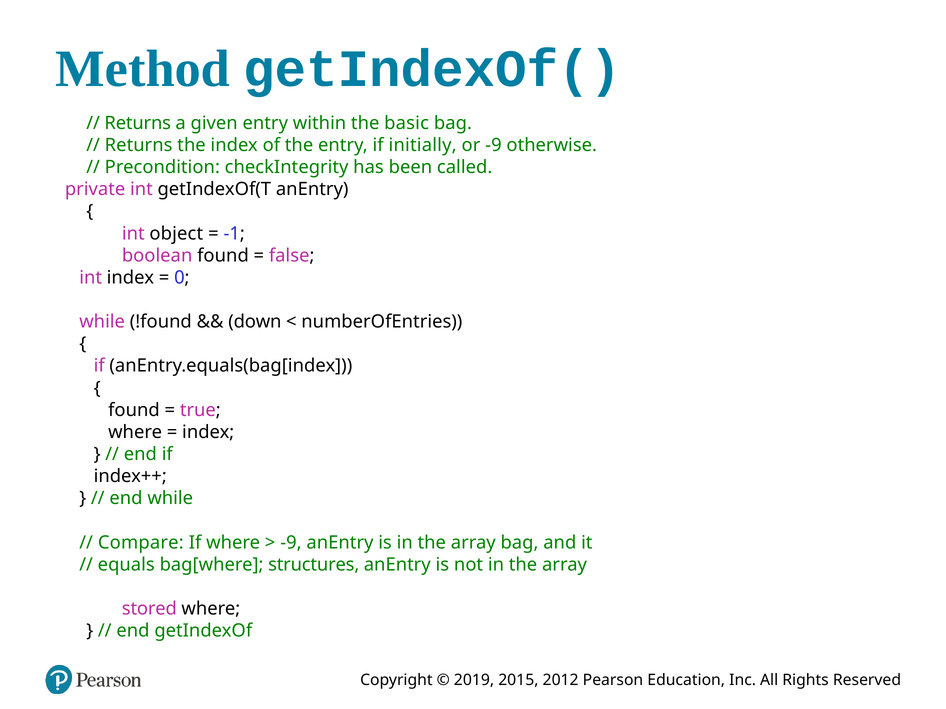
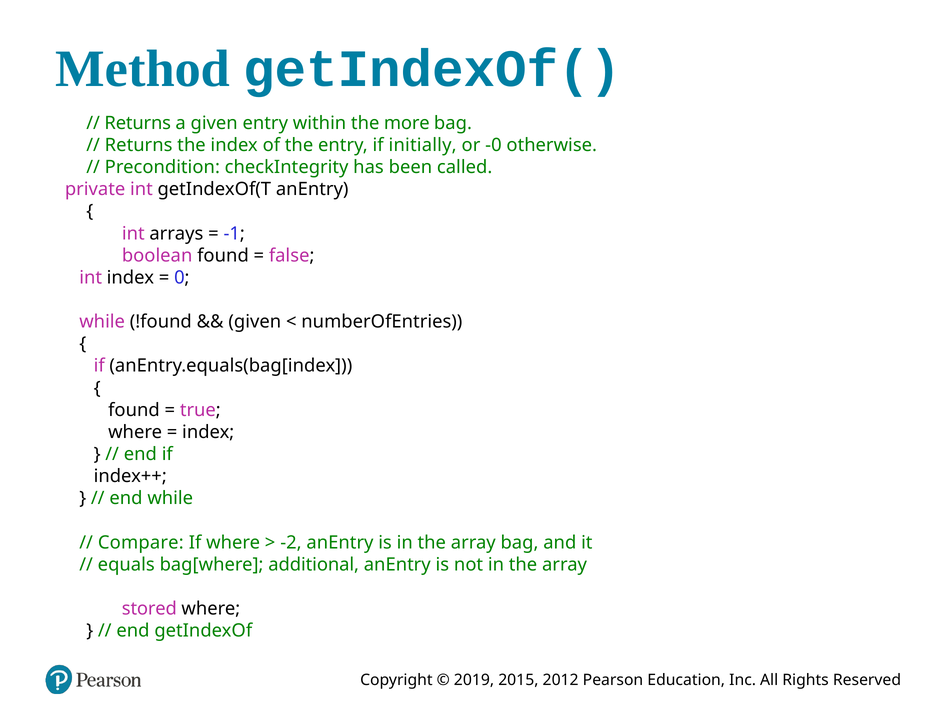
basic: basic -> more
or -9: -9 -> -0
object: object -> arrays
down at (255, 322): down -> given
-9 at (291, 543): -9 -> -2
structures: structures -> additional
